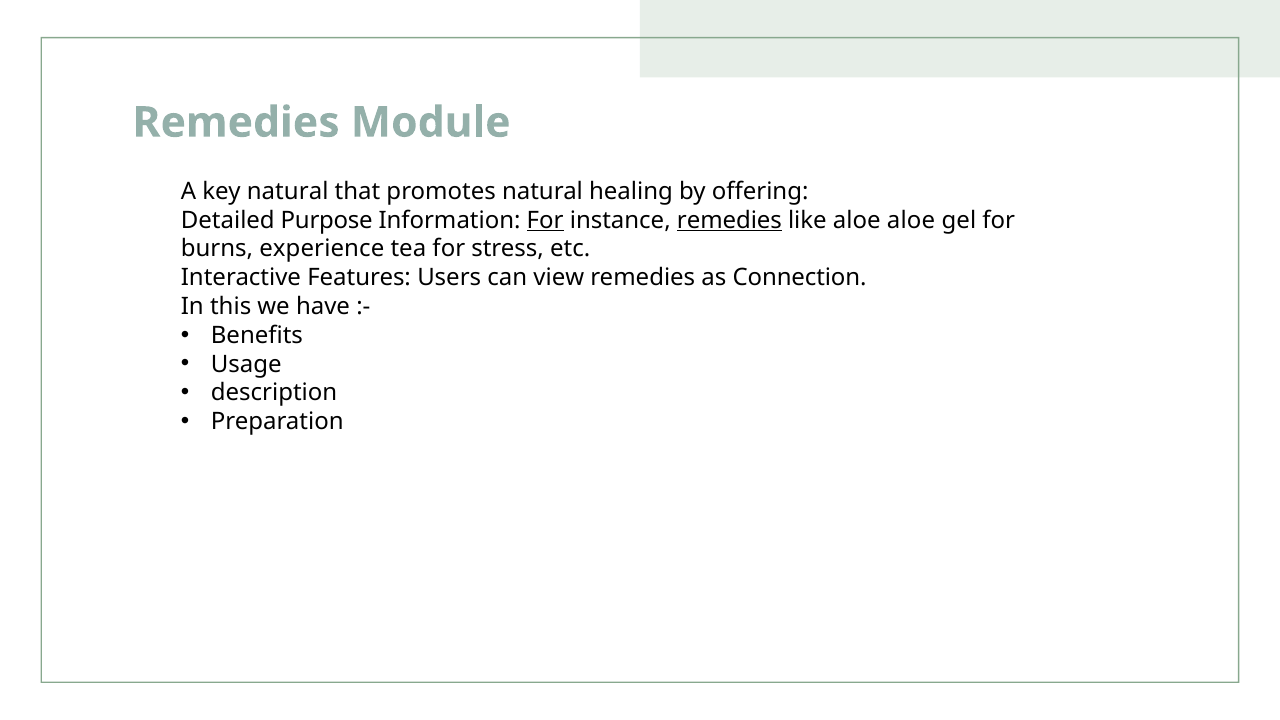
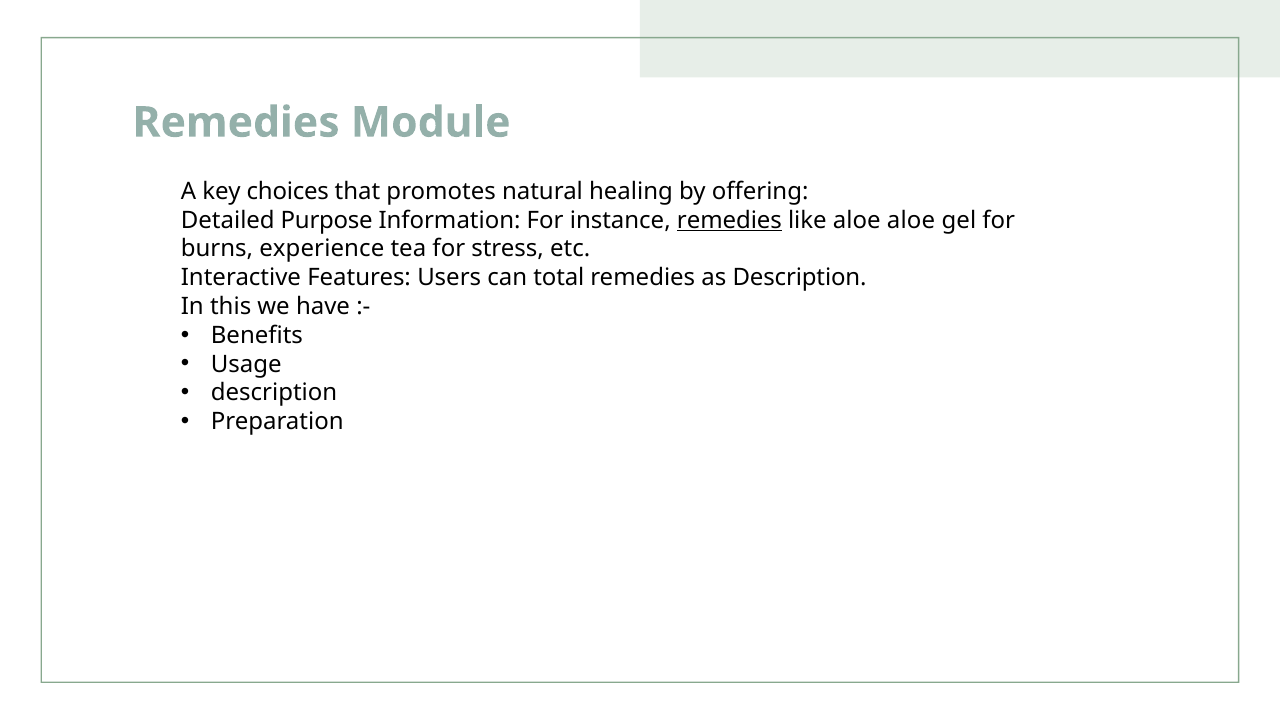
key natural: natural -> choices
For at (545, 220) underline: present -> none
view: view -> total
as Connection: Connection -> Description
